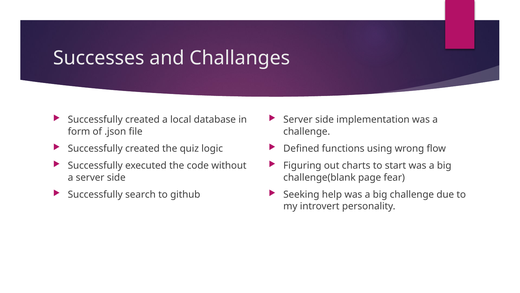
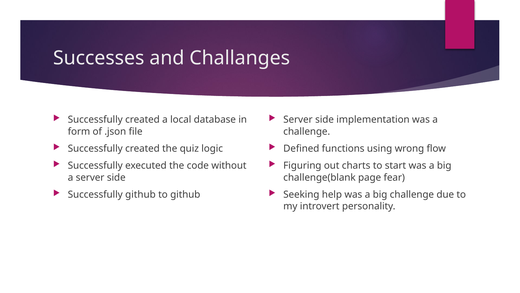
Successfully search: search -> github
